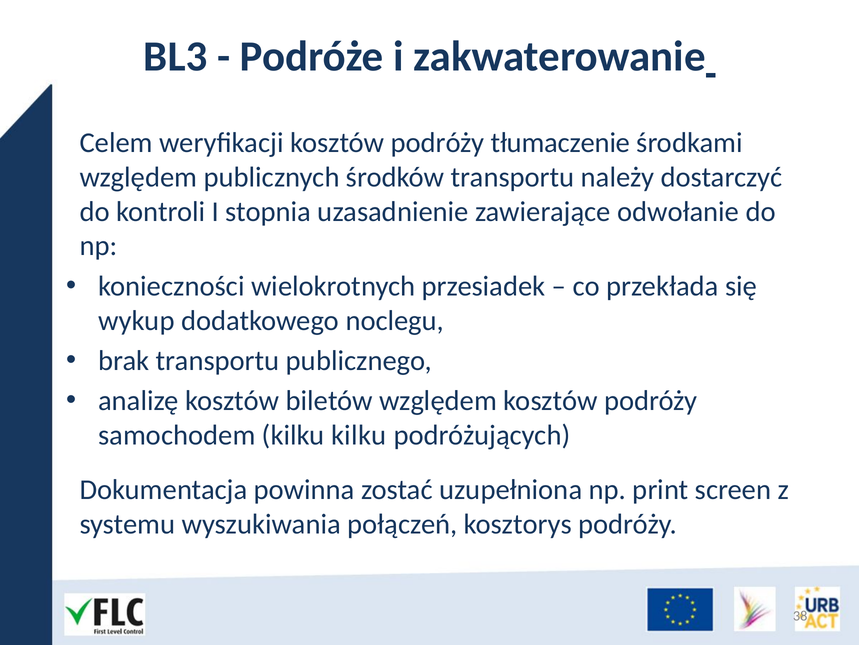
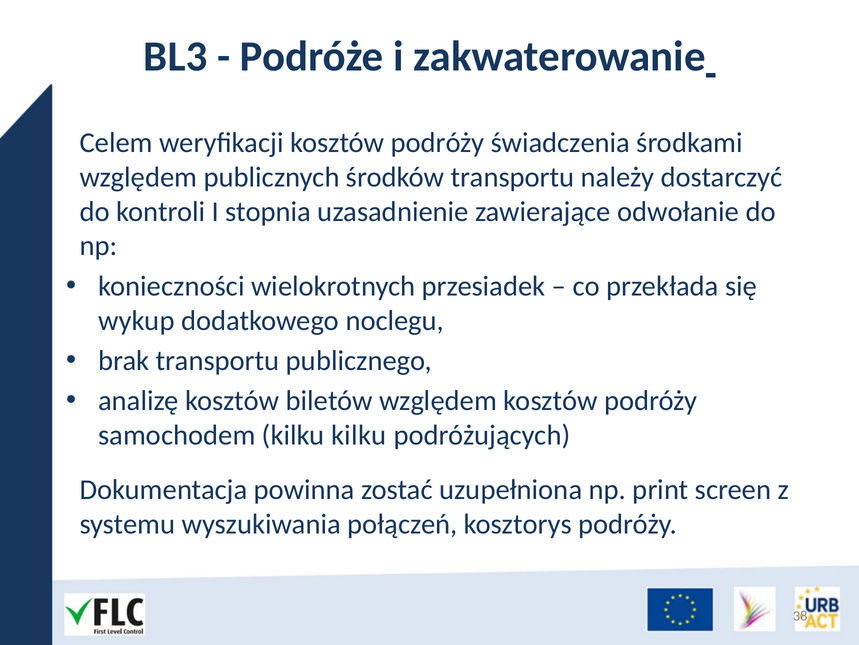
tłumaczenie: tłumaczenie -> świadczenia
